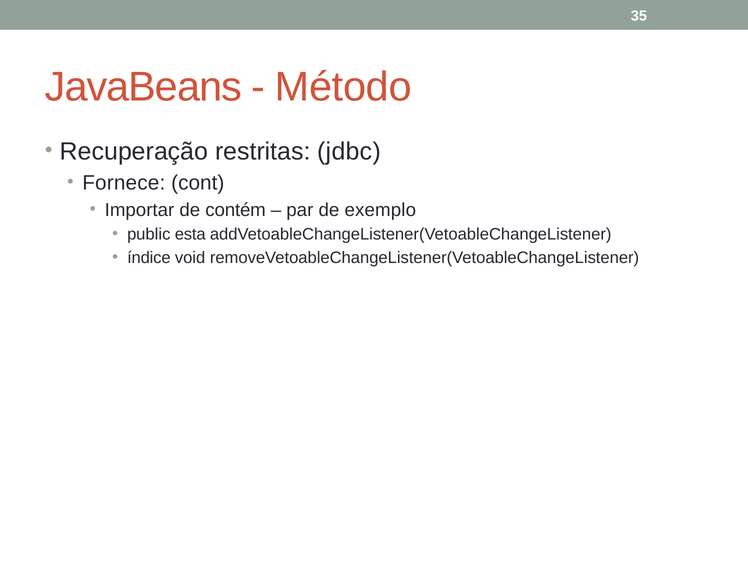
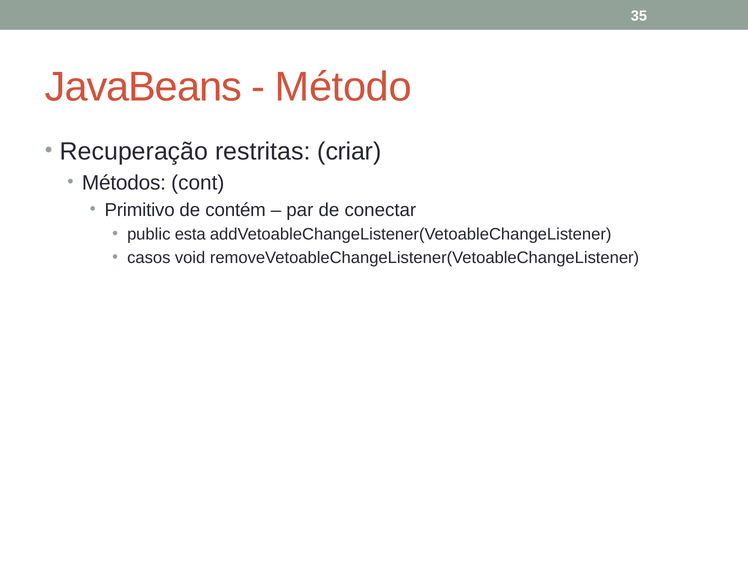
jdbc: jdbc -> criar
Fornece: Fornece -> Métodos
Importar: Importar -> Primitivo
exemplo: exemplo -> conectar
índice: índice -> casos
